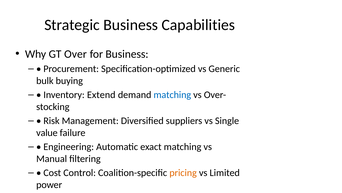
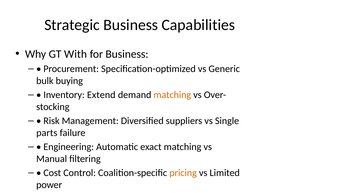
Over: Over -> With
matching at (172, 95) colour: blue -> orange
value: value -> parts
